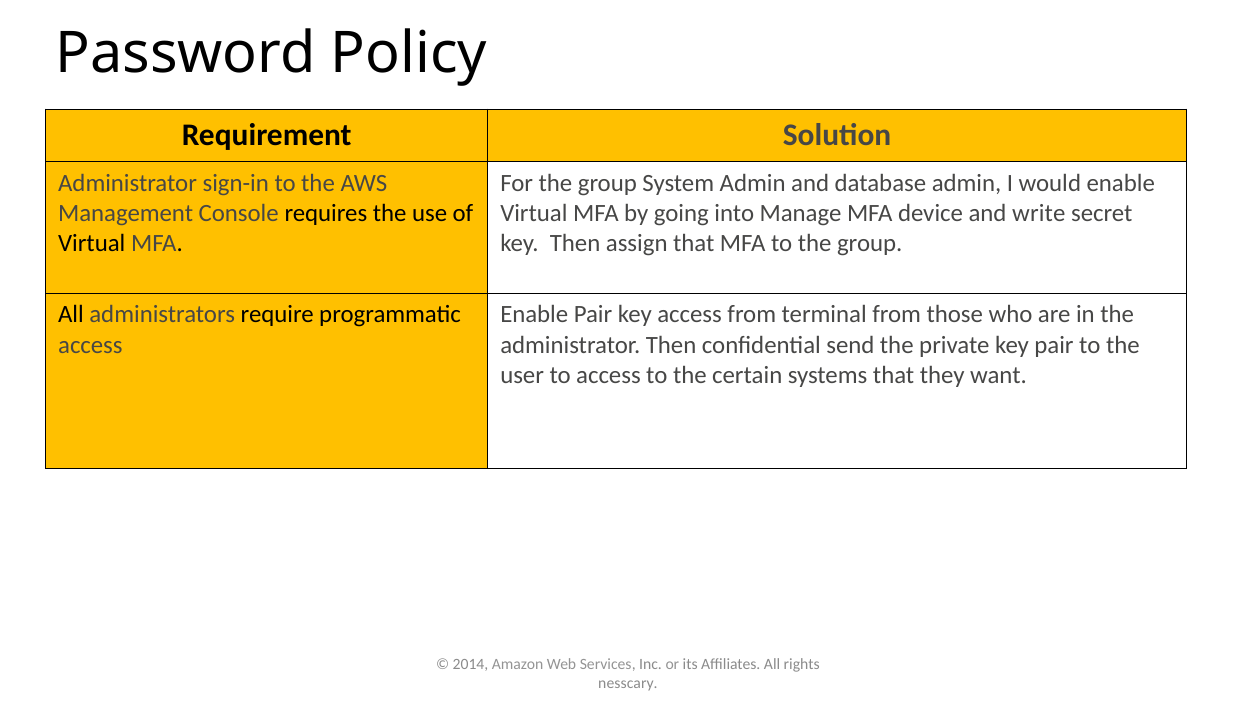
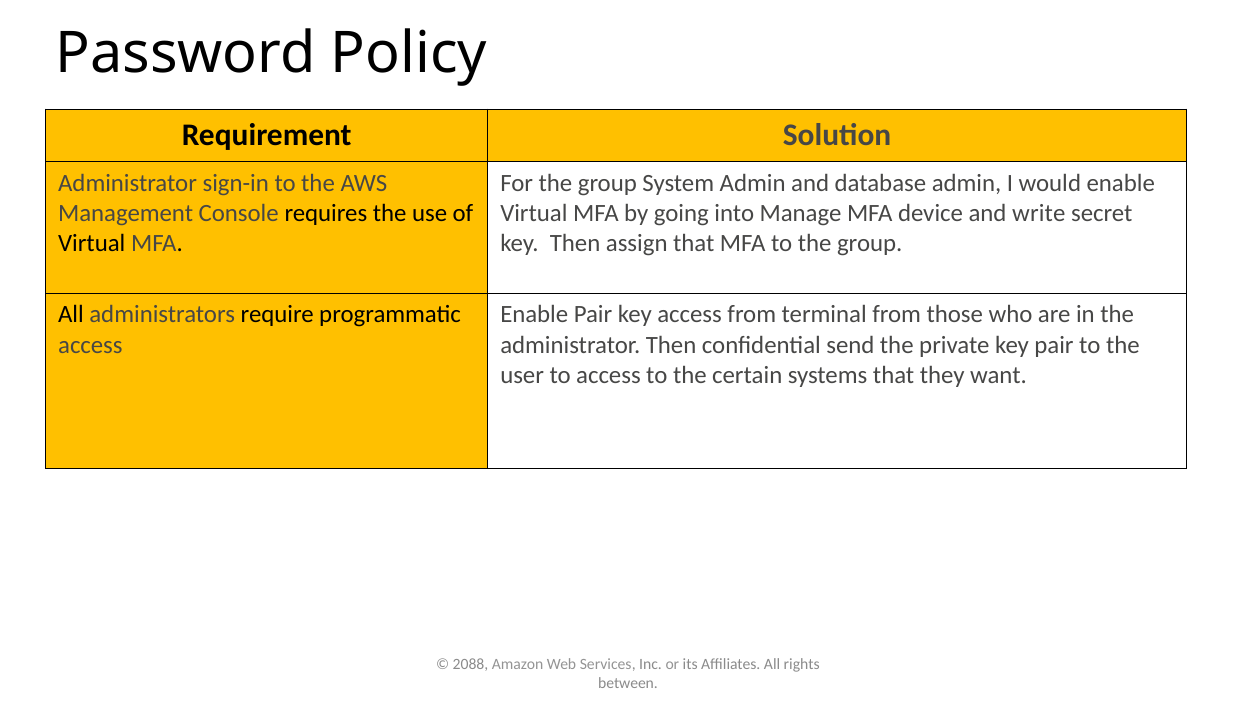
2014: 2014 -> 2088
nesscary: nesscary -> between
